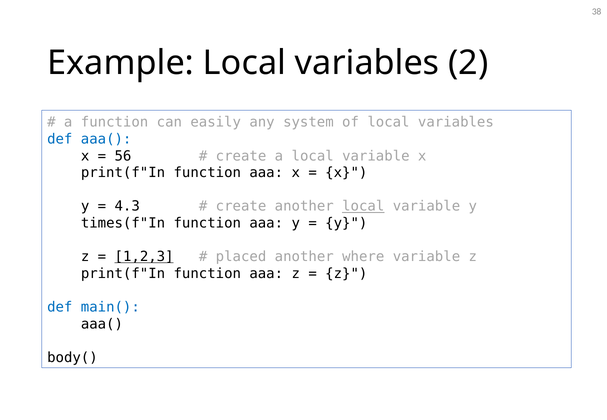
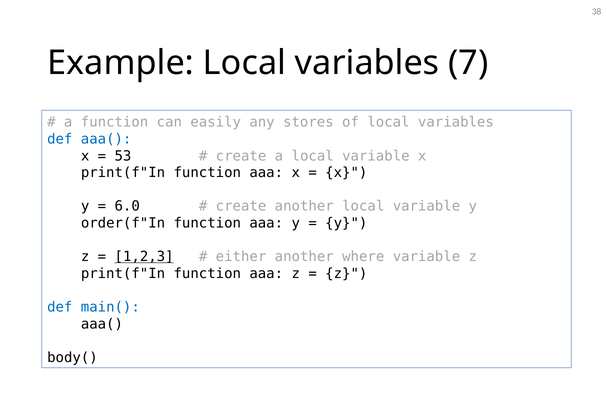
2: 2 -> 7
system: system -> stores
56: 56 -> 53
4.3: 4.3 -> 6.0
local at (363, 206) underline: present -> none
times(f"In: times(f"In -> order(f"In
placed: placed -> either
